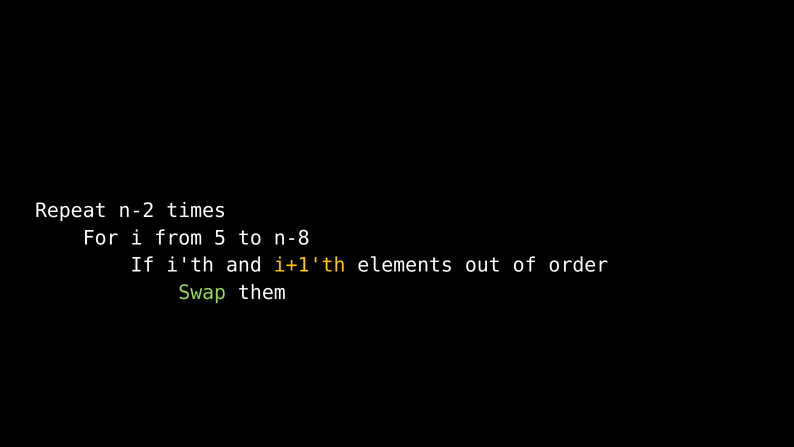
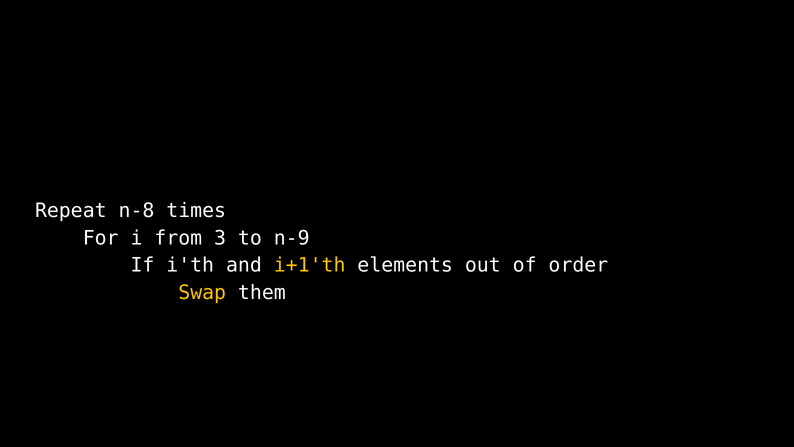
n-2: n-2 -> n-8
5: 5 -> 3
n-8: n-8 -> n-9
Swap colour: light green -> yellow
